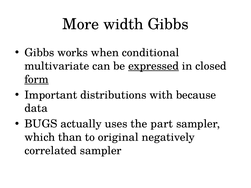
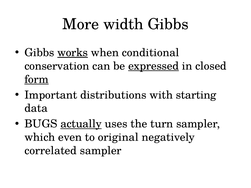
works underline: none -> present
multivariate: multivariate -> conservation
because: because -> starting
actually underline: none -> present
part: part -> turn
than: than -> even
